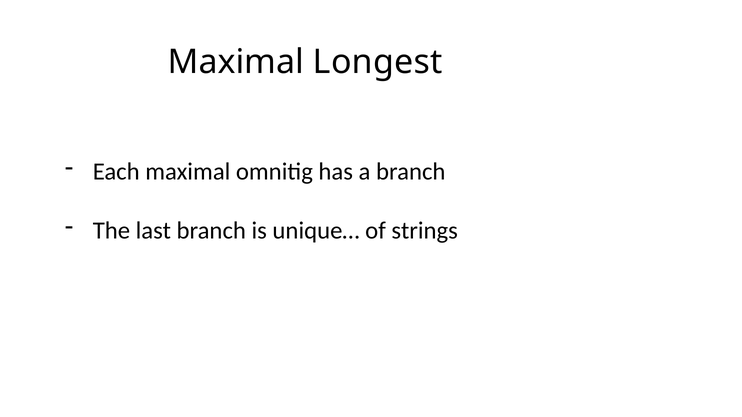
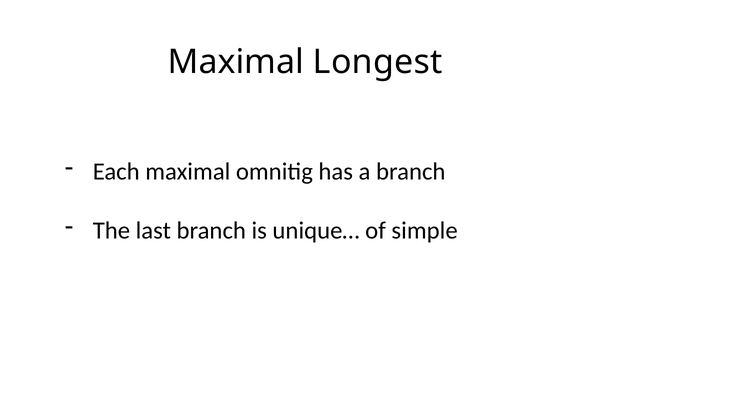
strings: strings -> simple
